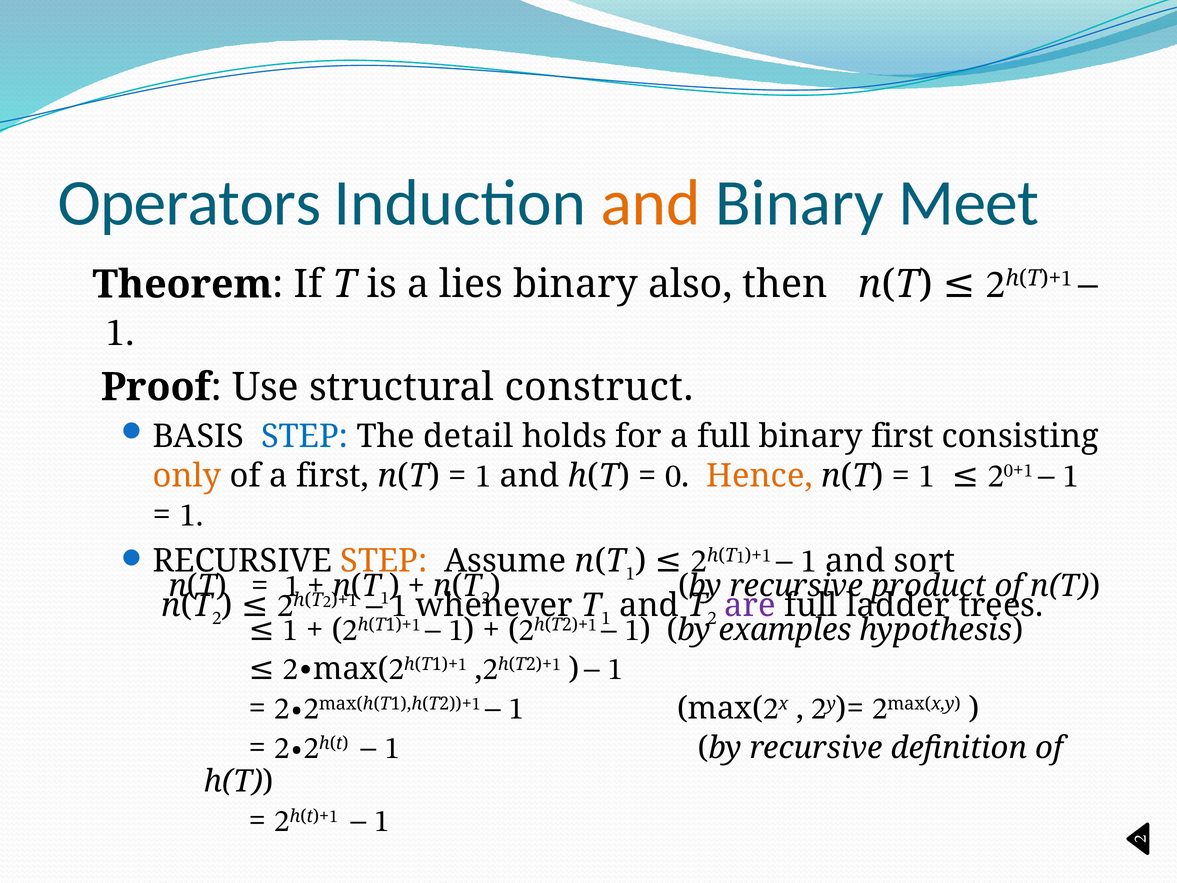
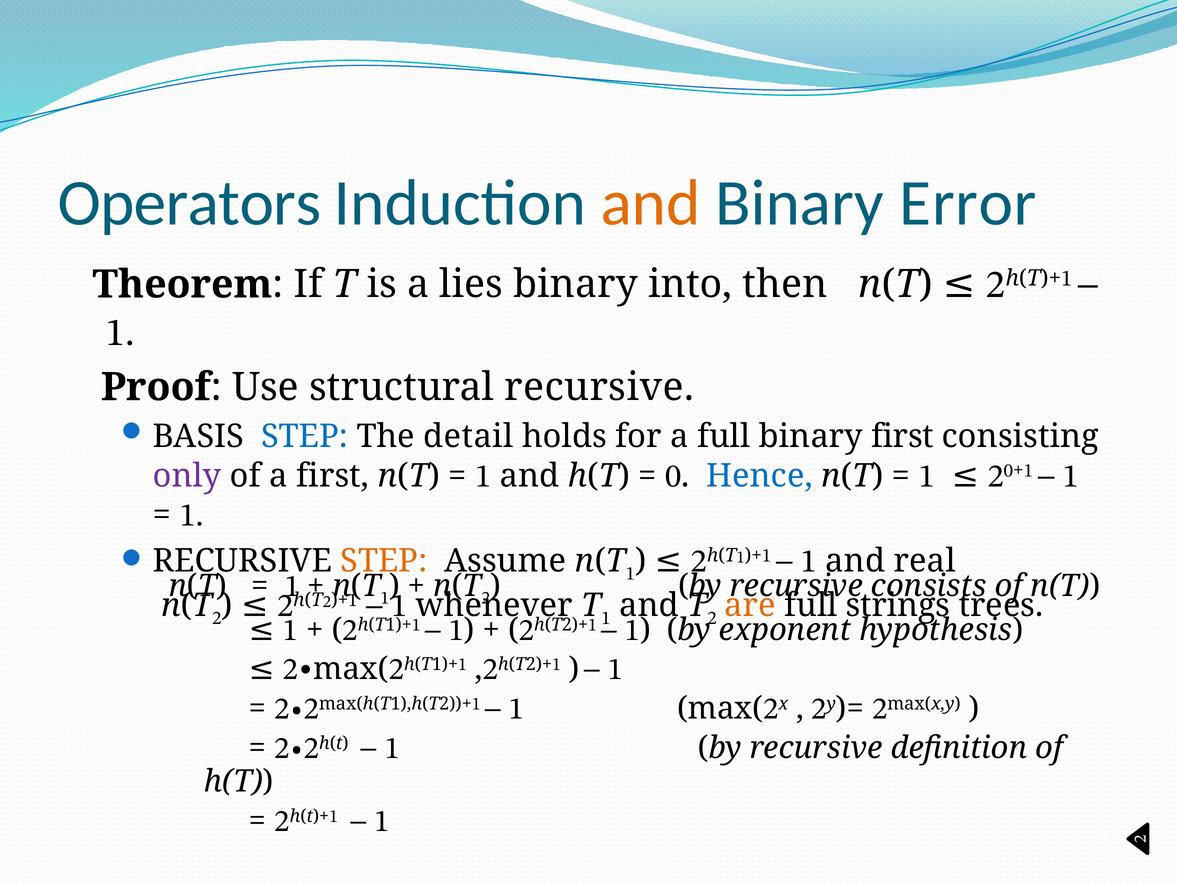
Meet: Meet -> Error
also: also -> into
structural construct: construct -> recursive
only colour: orange -> purple
Hence colour: orange -> blue
sort: sort -> real
product: product -> consists
are colour: purple -> orange
ladder: ladder -> strings
examples: examples -> exponent
